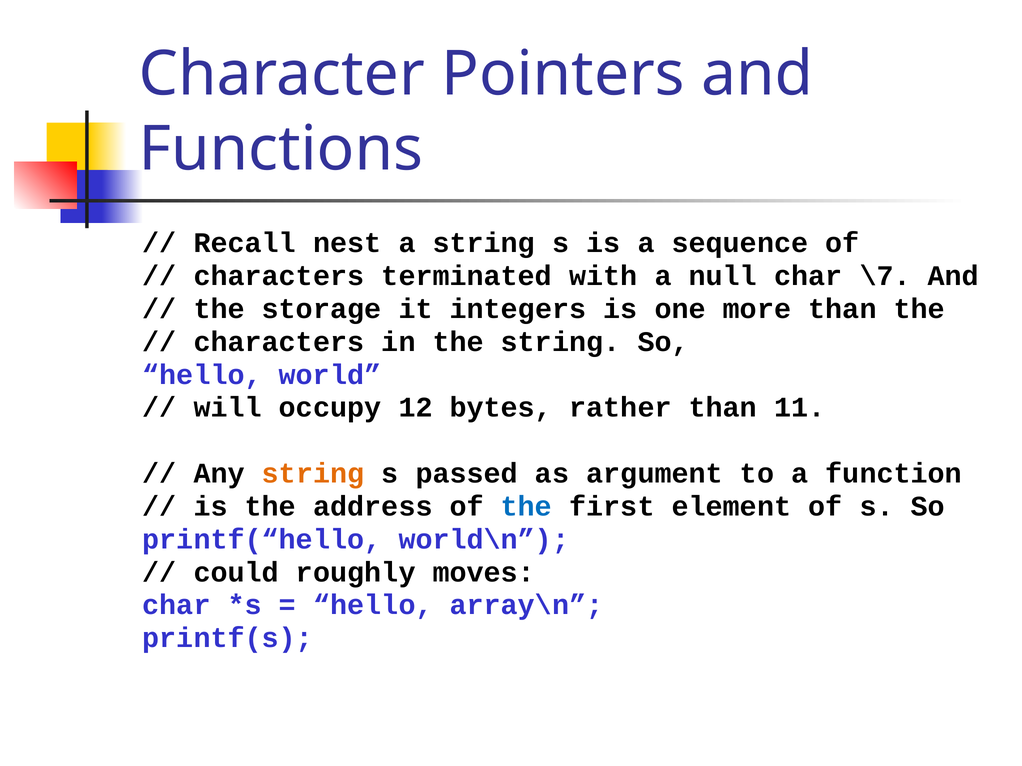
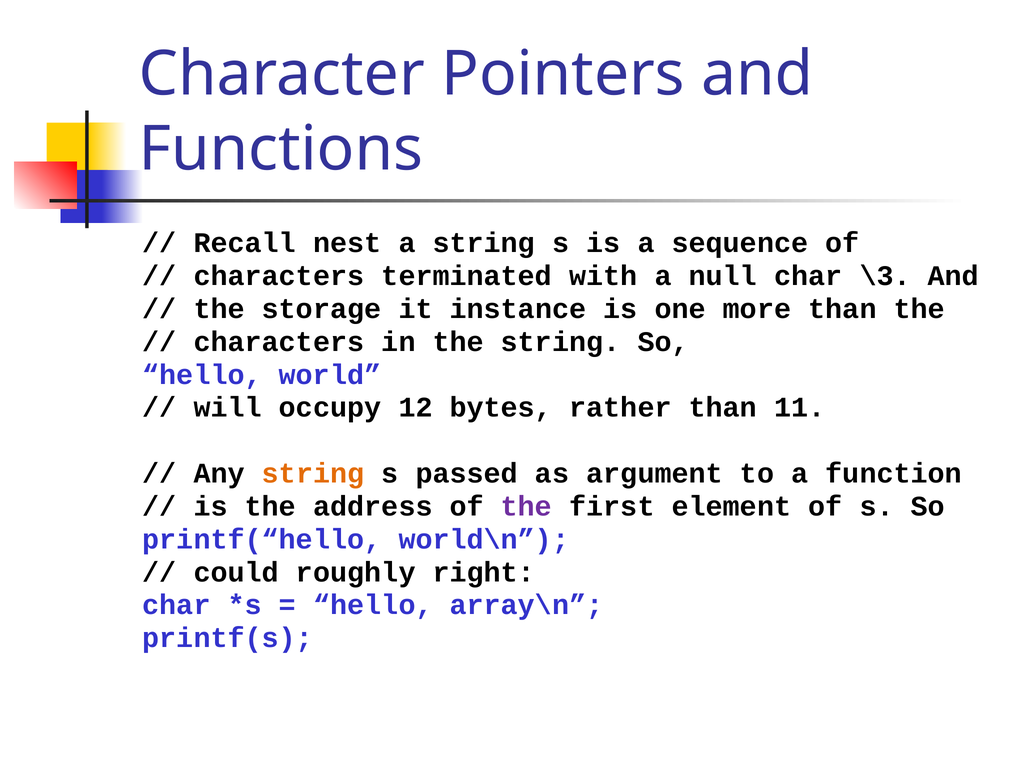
\7: \7 -> \3
integers: integers -> instance
the at (526, 507) colour: blue -> purple
moves: moves -> right
